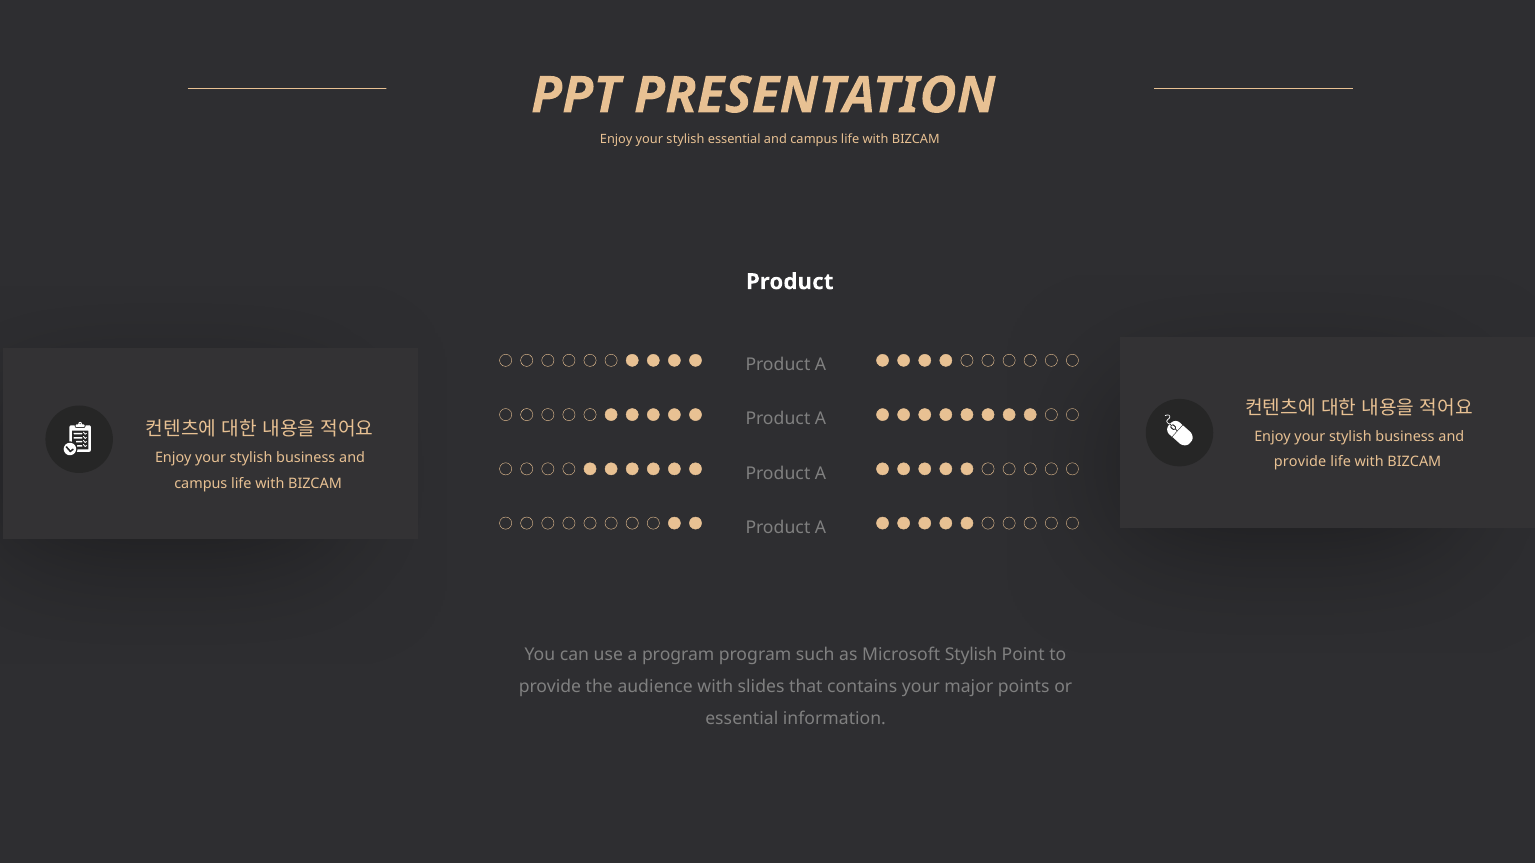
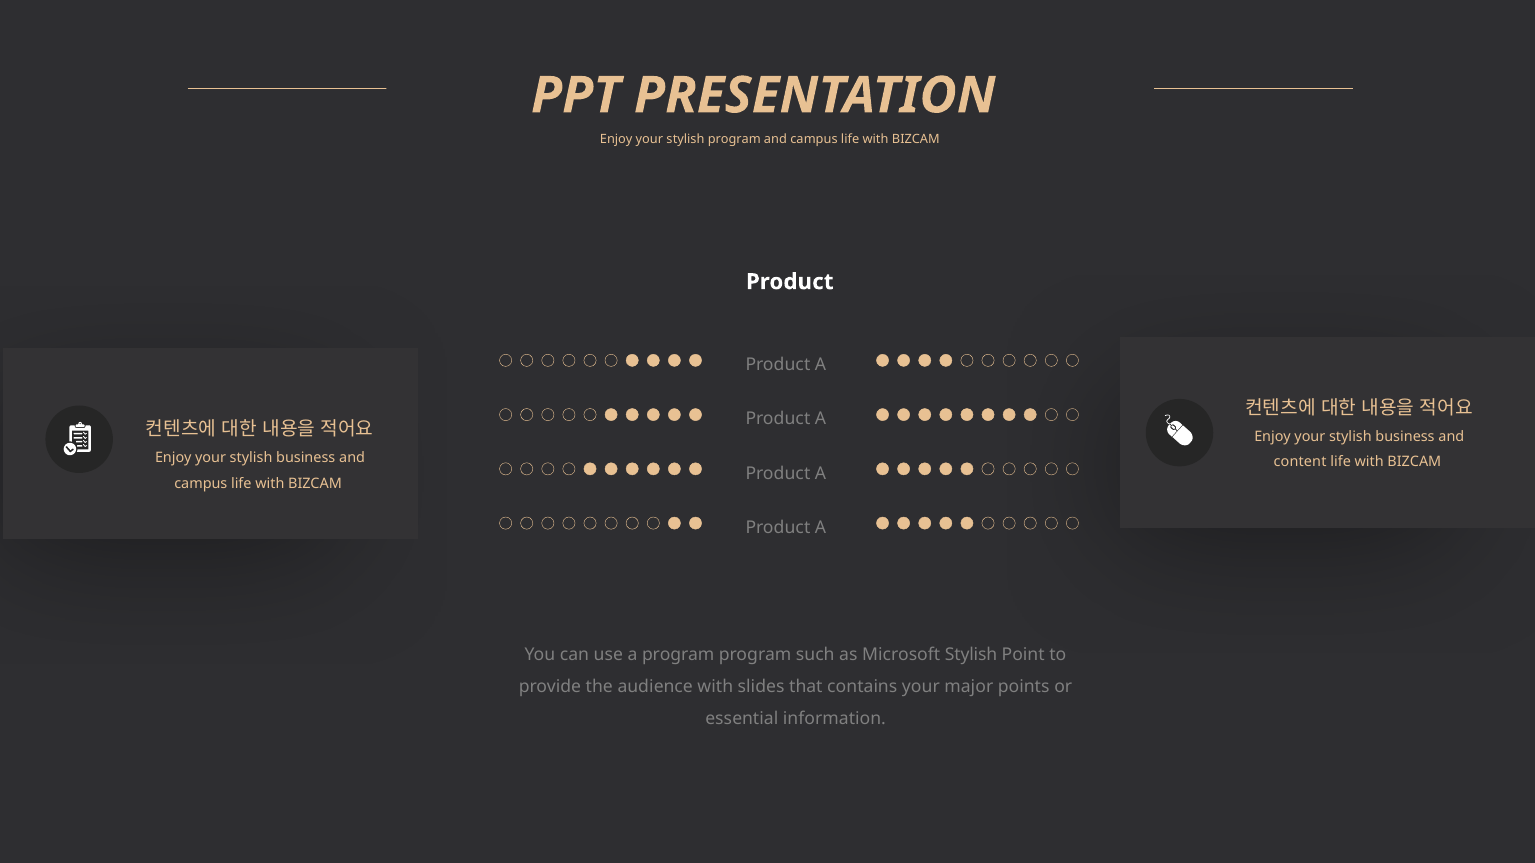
stylish essential: essential -> program
provide at (1300, 462): provide -> content
